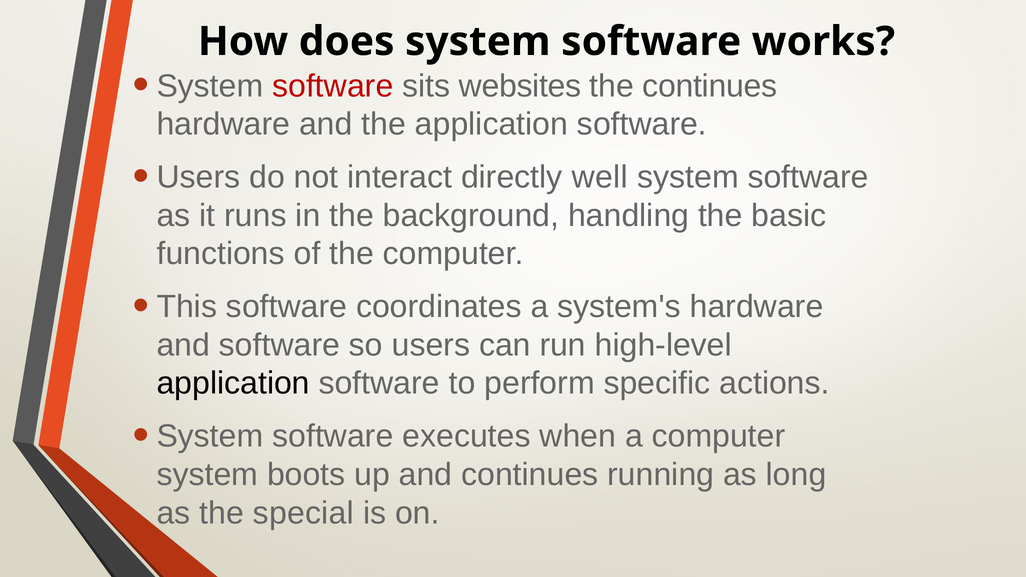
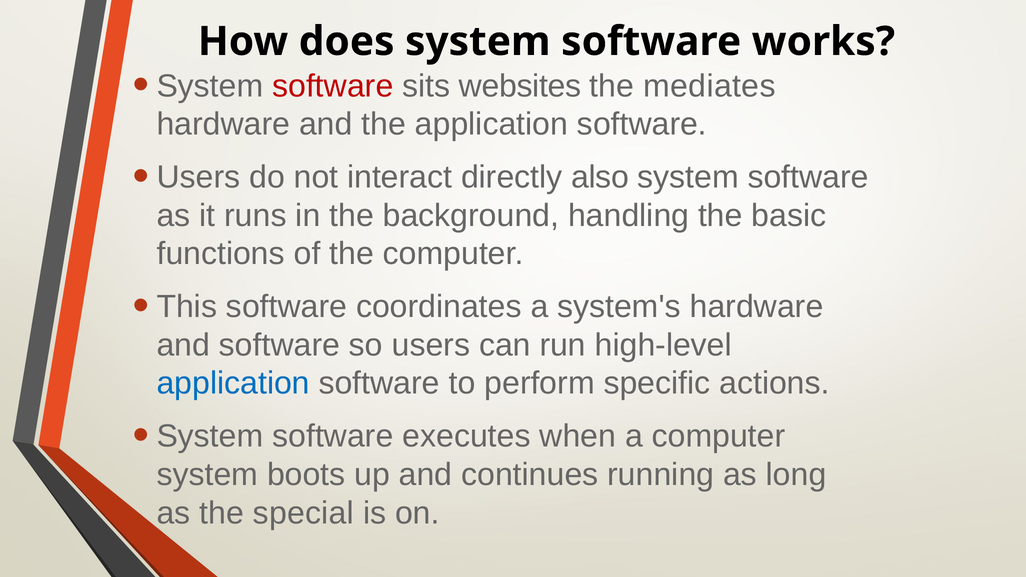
the continues: continues -> mediates
well: well -> also
application at (233, 384) colour: black -> blue
